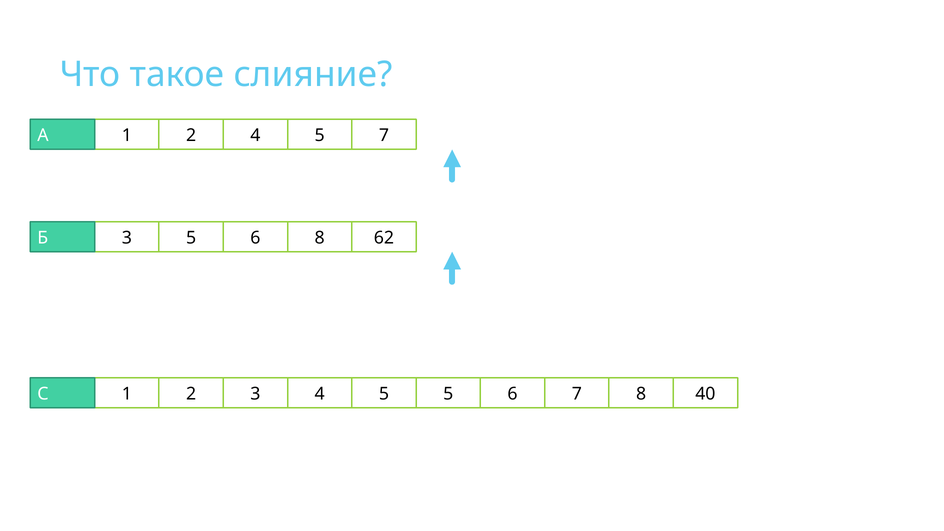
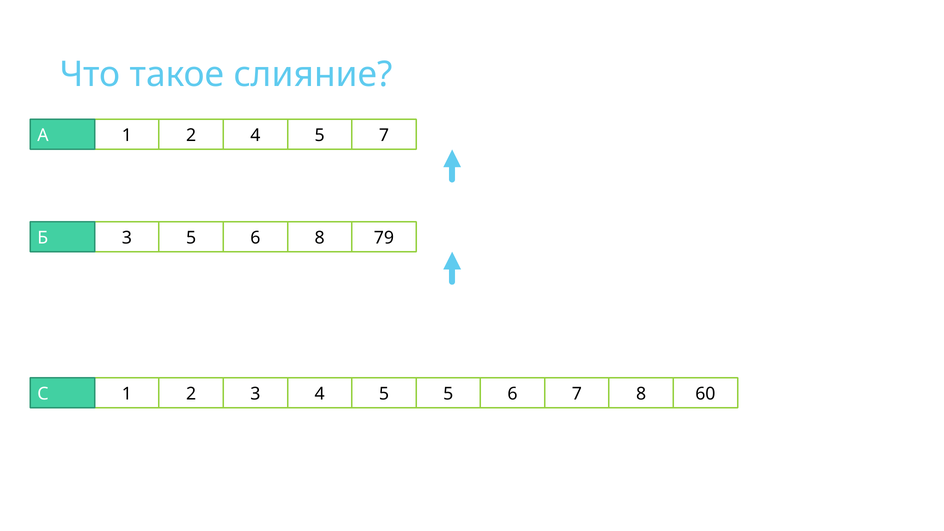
62: 62 -> 79
40: 40 -> 60
